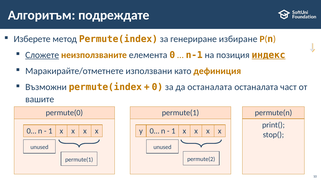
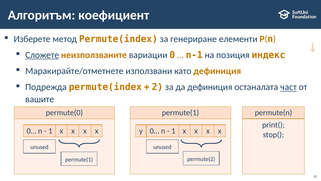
подреждате: подреждате -> коефициент
избиране: избиране -> елементи
елемента: елемента -> вариации
индекс underline: present -> none
Възможни: Възможни -> Подрежда
0 at (157, 87): 0 -> 2
да останалата: останалата -> дефиниция
част underline: none -> present
